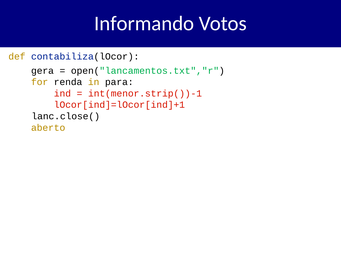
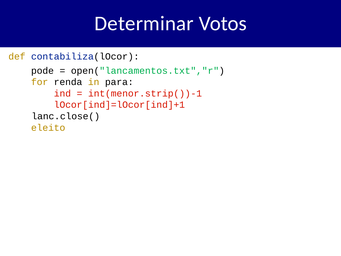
Informando: Informando -> Determinar
gera: gera -> pode
aberto: aberto -> eleito
